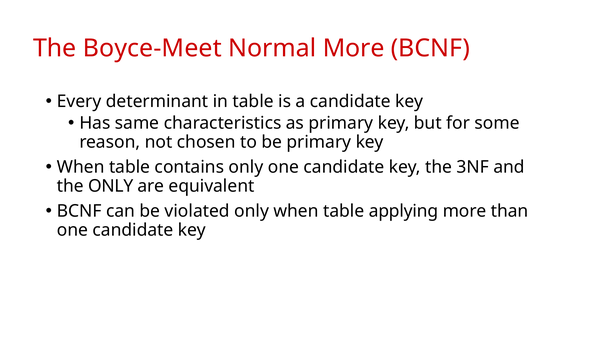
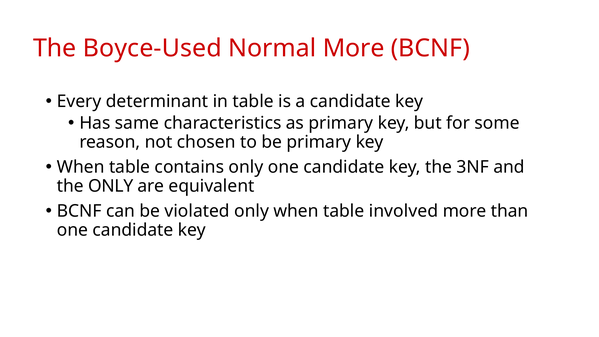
Boyce-Meet: Boyce-Meet -> Boyce-Used
applying: applying -> involved
